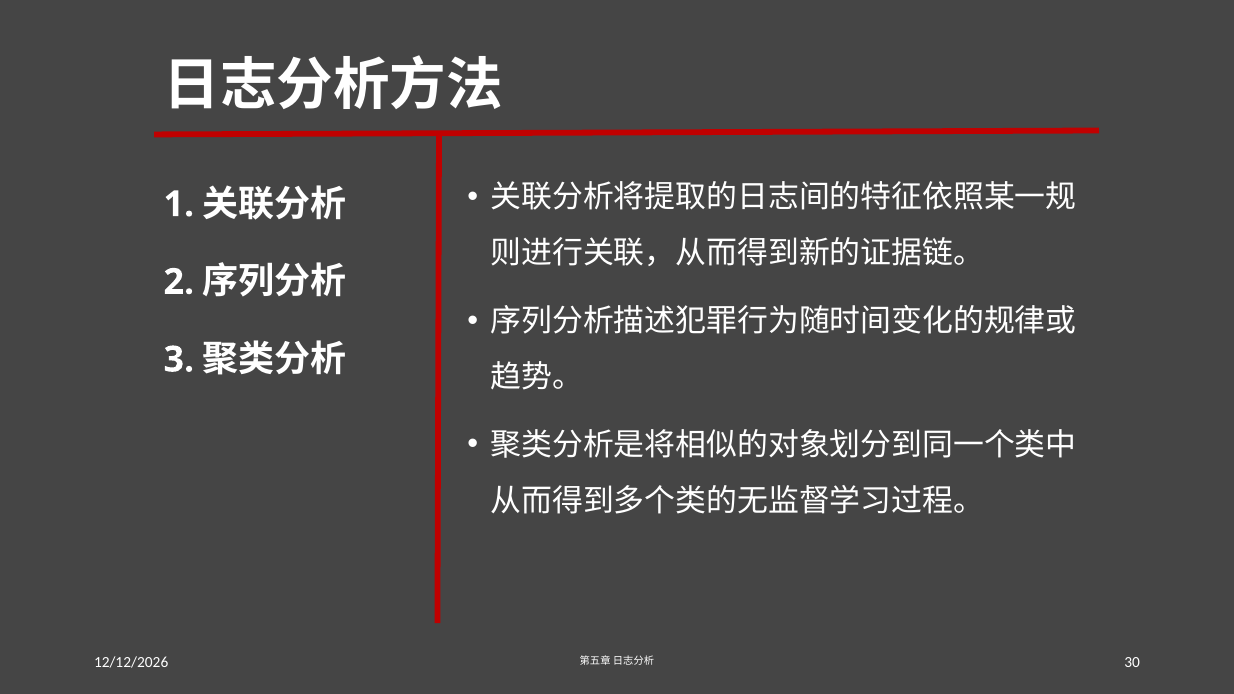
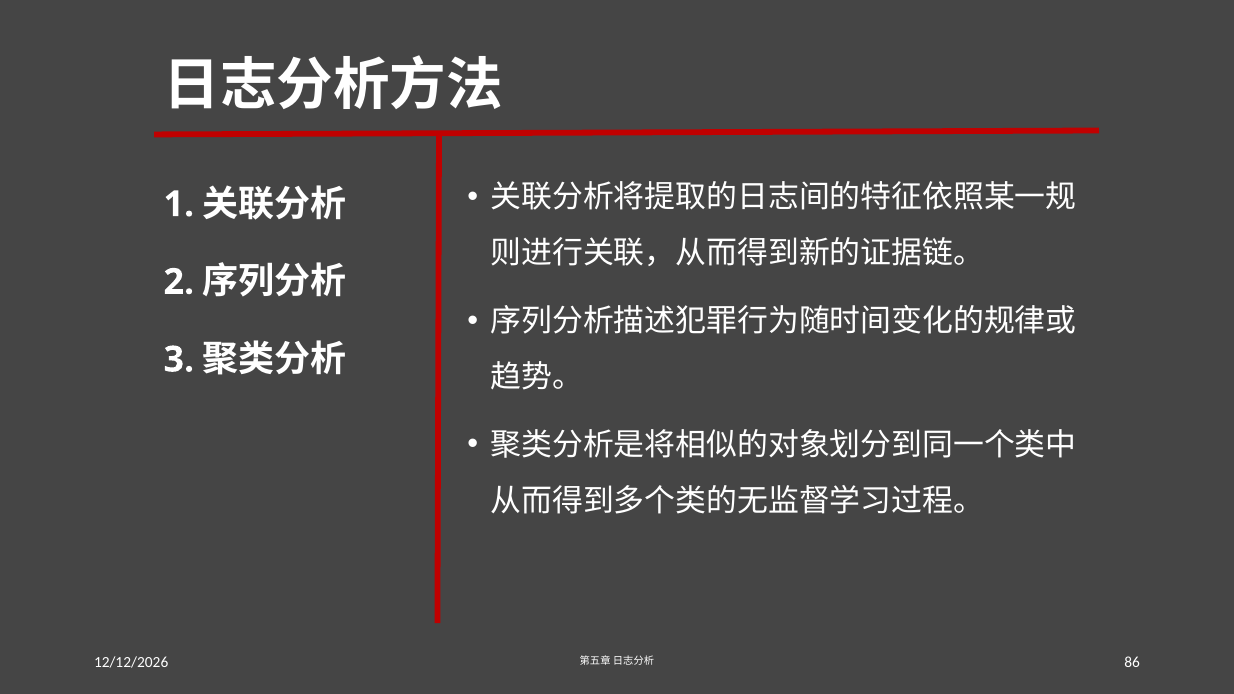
30: 30 -> 86
